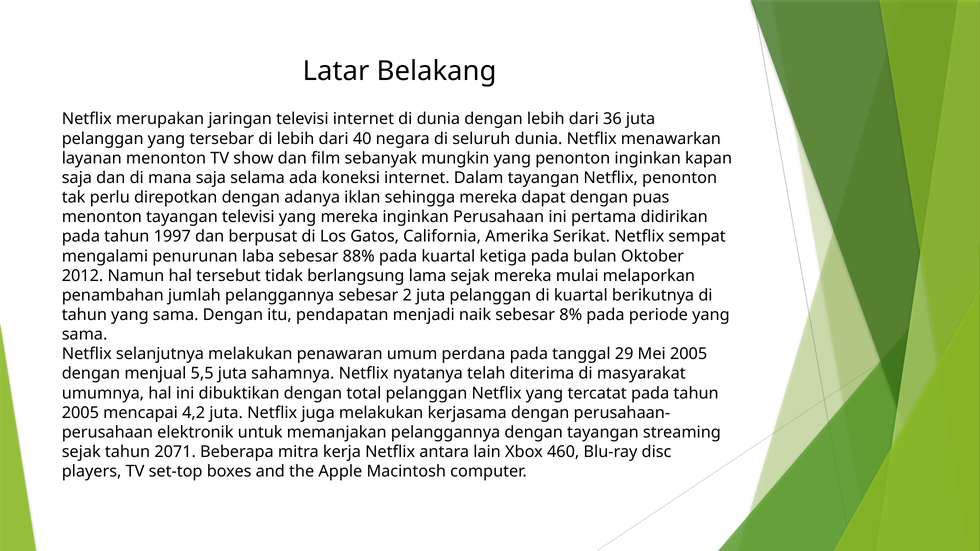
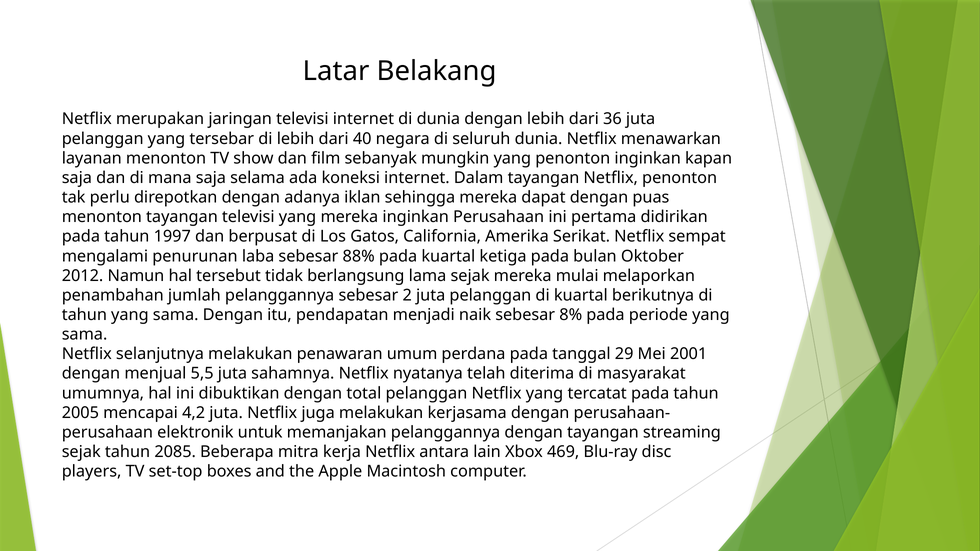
Mei 2005: 2005 -> 2001
2071: 2071 -> 2085
460: 460 -> 469
